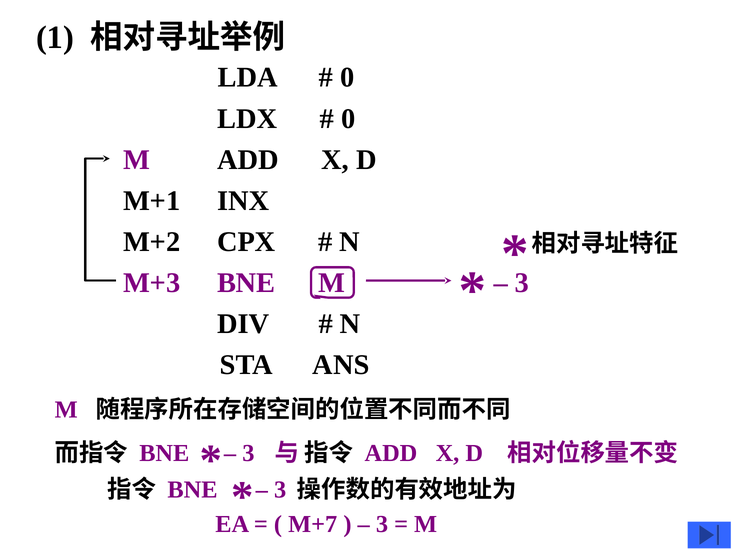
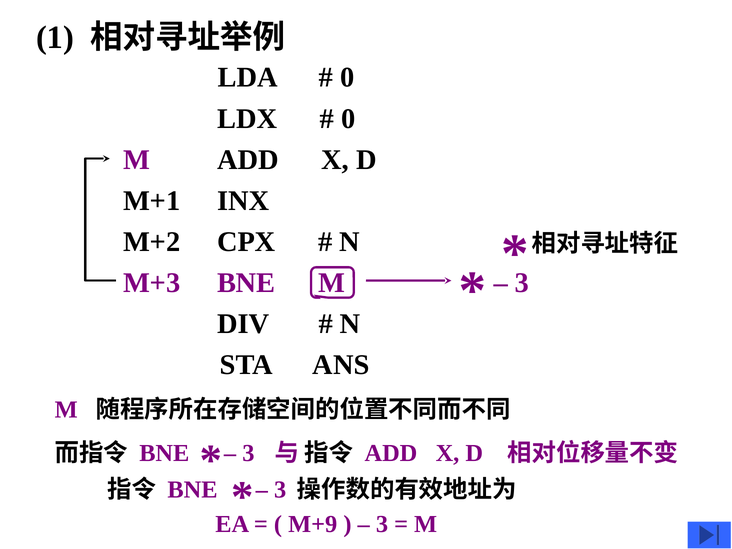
M+7: M+7 -> M+9
